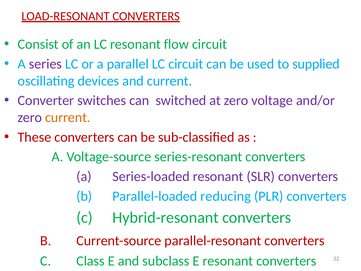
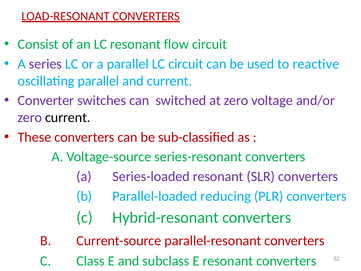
supplied: supplied -> reactive
oscillating devices: devices -> parallel
current at (68, 117) colour: orange -> black
